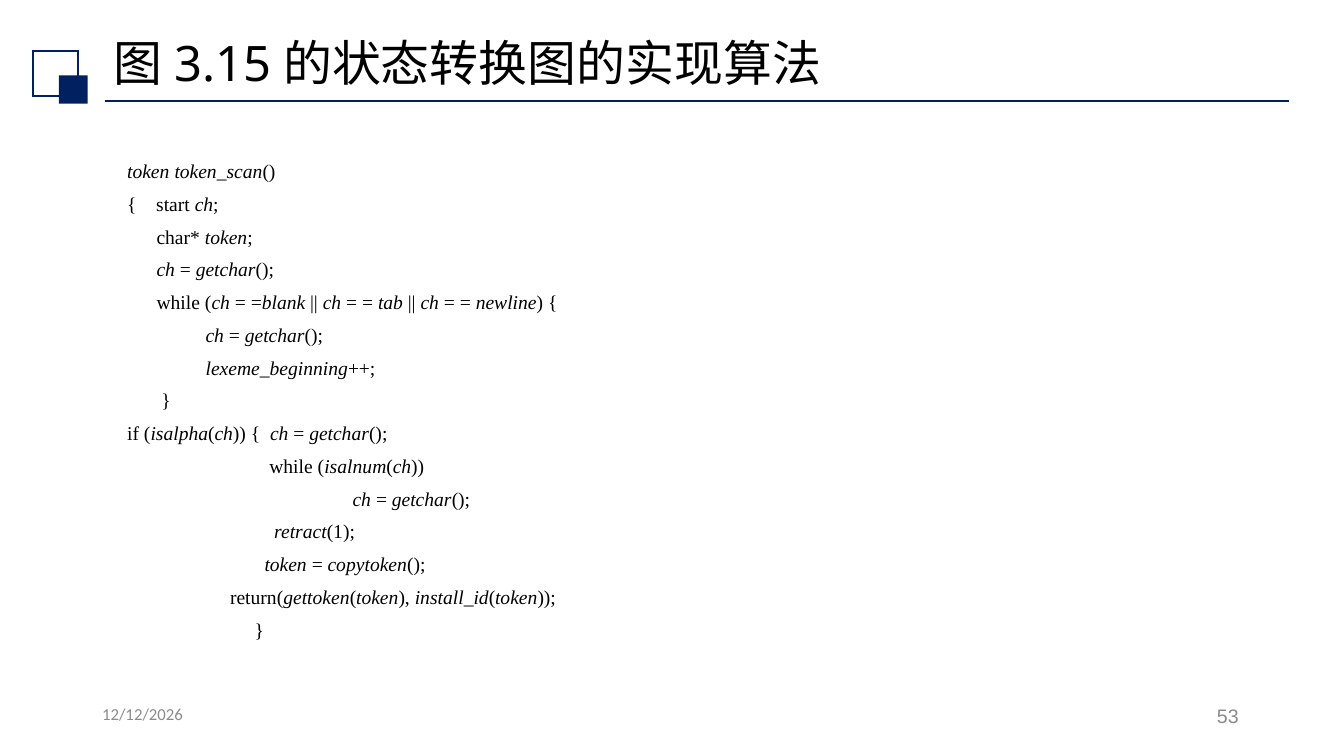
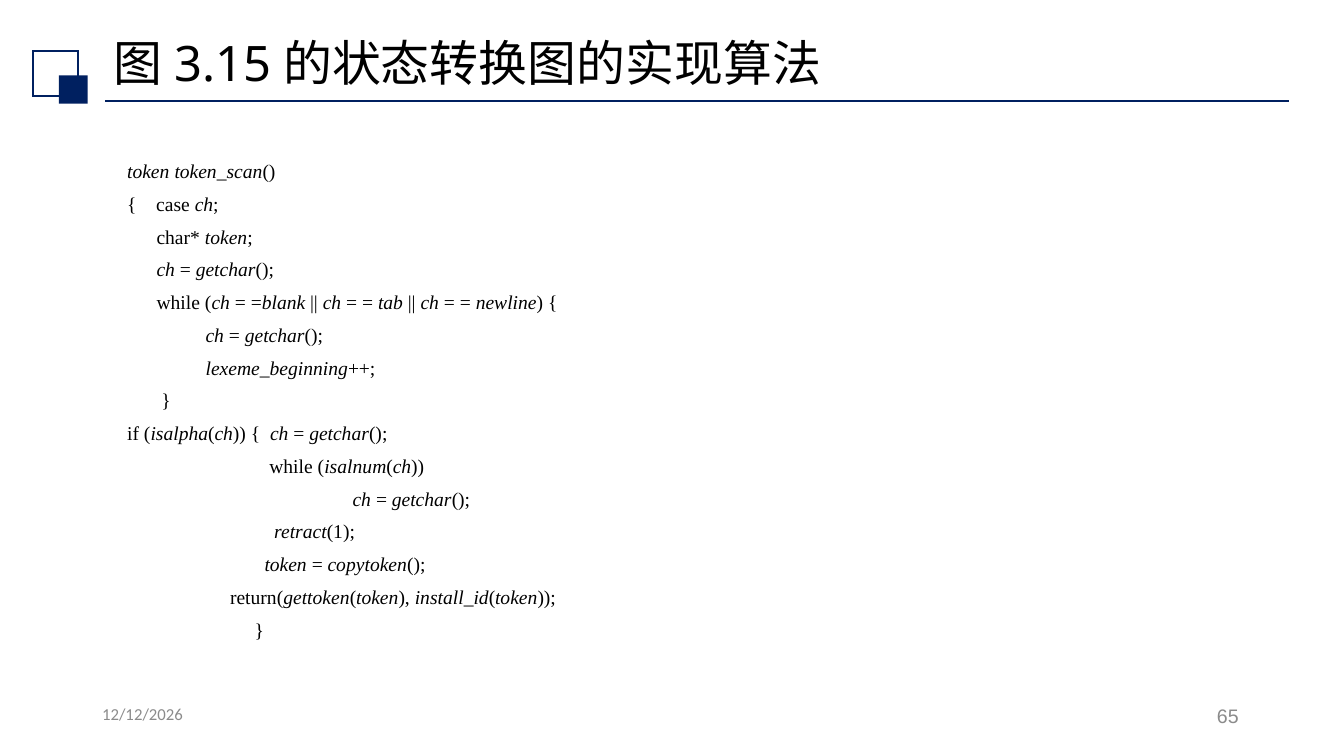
start: start -> case
53: 53 -> 65
